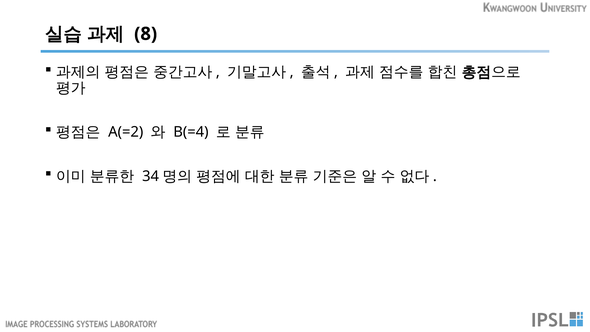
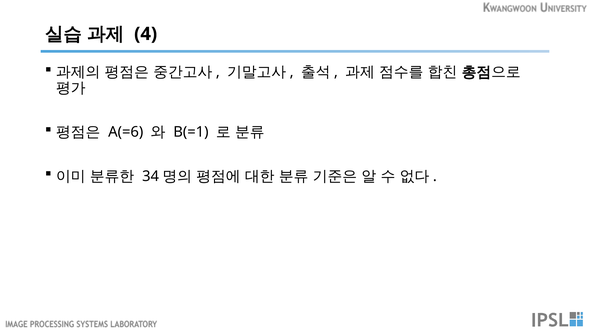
8: 8 -> 4
A(=2: A(=2 -> A(=6
B(=4: B(=4 -> B(=1
